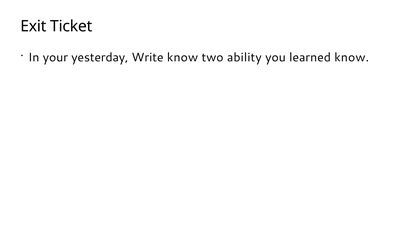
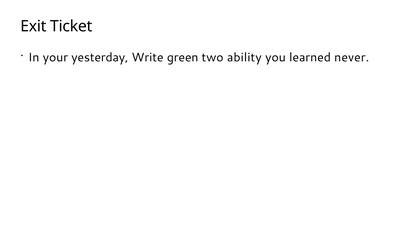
Write know: know -> green
learned know: know -> never
